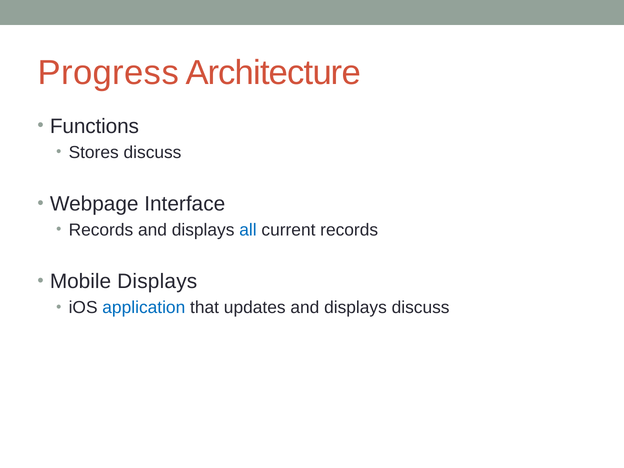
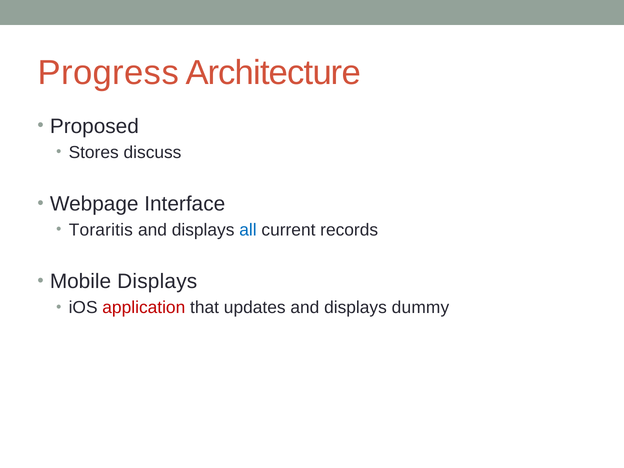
Functions: Functions -> Proposed
Records at (101, 230): Records -> Toraritis
application colour: blue -> red
displays discuss: discuss -> dummy
